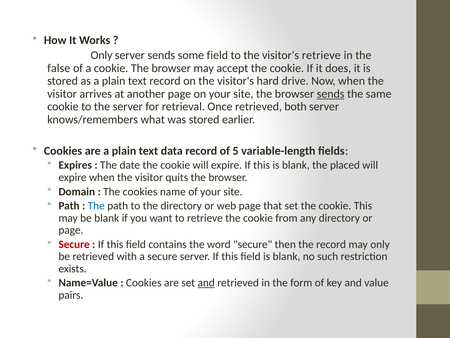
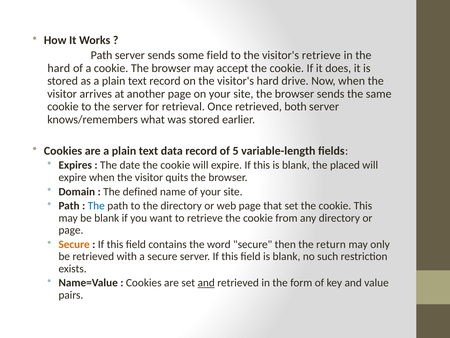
Only at (102, 55): Only -> Path
false at (59, 68): false -> hard
sends at (331, 94) underline: present -> none
The cookies: cookies -> defined
Secure at (74, 244) colour: red -> orange
the record: record -> return
